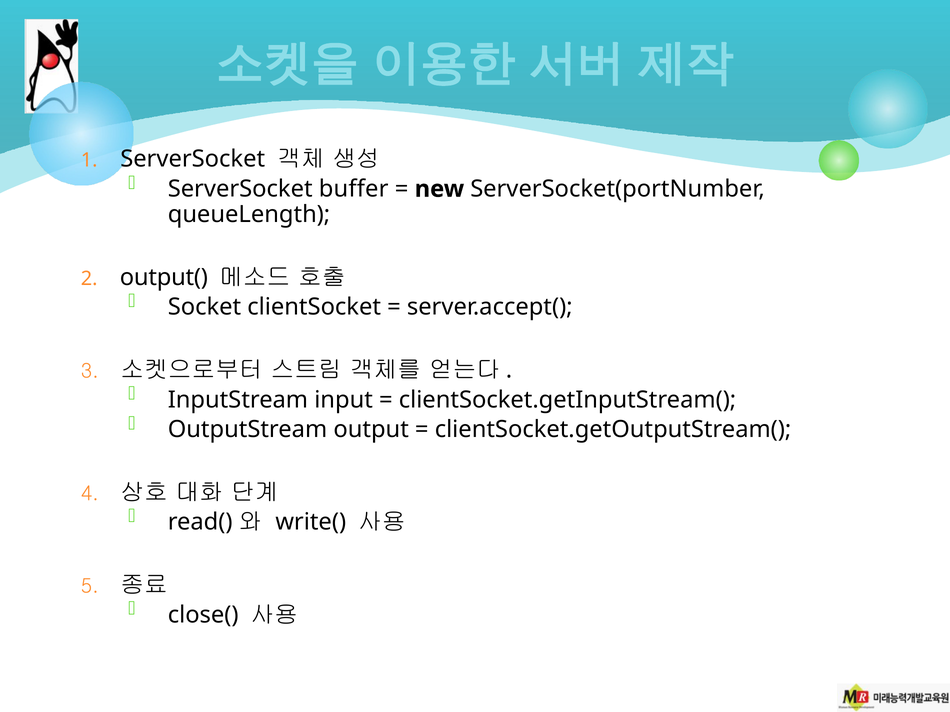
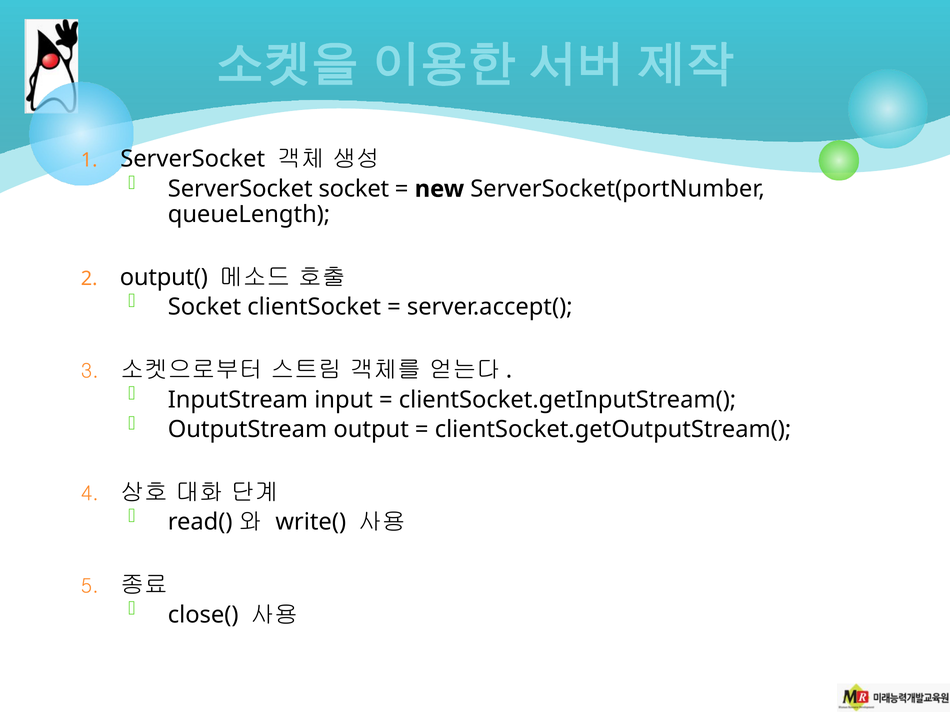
ServerSocket buffer: buffer -> socket
